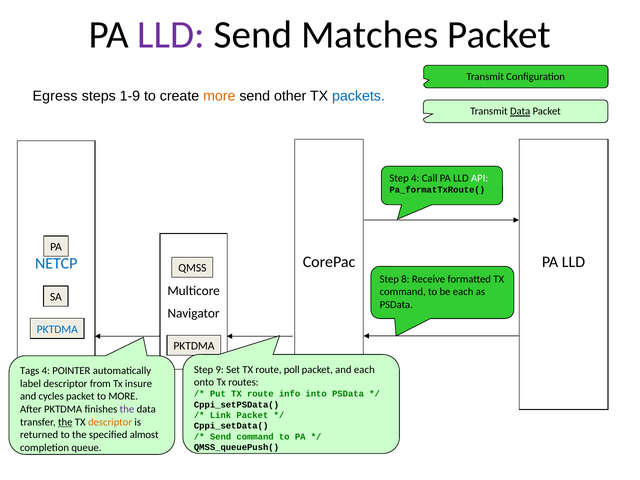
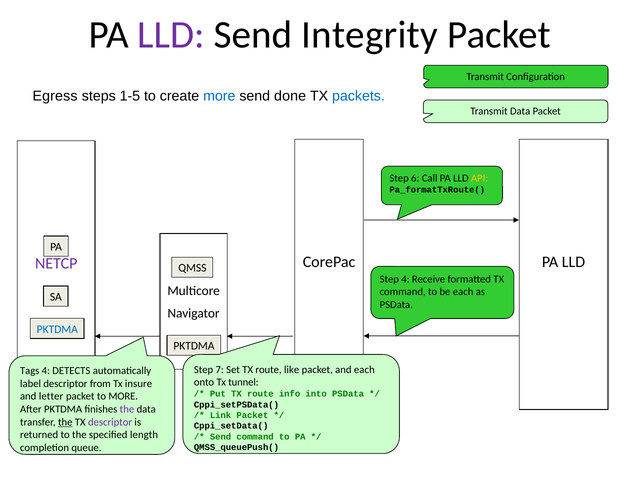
Matches: Matches -> Integrity
1-9: 1-9 -> 1-5
more at (219, 96) colour: orange -> blue
other: other -> done
Data at (520, 111) underline: present -> none
Step 4: 4 -> 6
API colour: white -> yellow
NETCP colour: blue -> purple
Step 8: 8 -> 4
9: 9 -> 7
poll: poll -> like
POINTER: POINTER -> DETECTS
routes: routes -> tunnel
cycles: cycles -> letter
descriptor at (110, 422) colour: orange -> purple
almost: almost -> length
